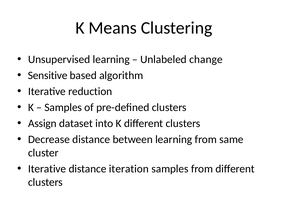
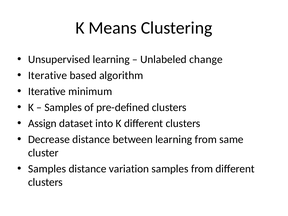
Sensitive at (48, 75): Sensitive -> Iterative
reduction: reduction -> minimum
Iterative at (47, 169): Iterative -> Samples
iteration: iteration -> variation
